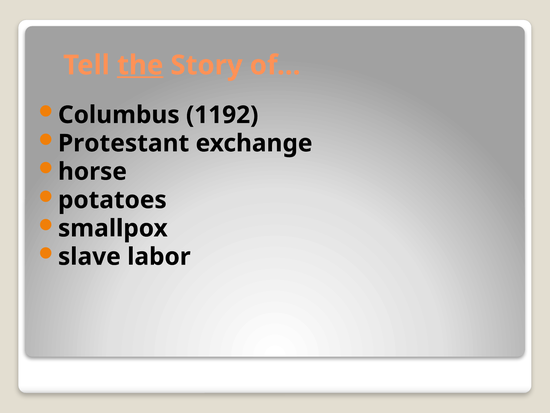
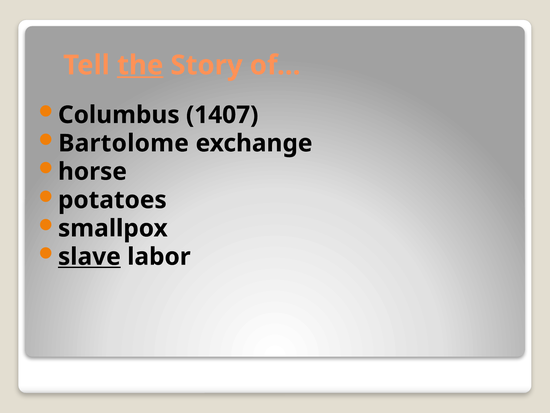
1192: 1192 -> 1407
Protestant: Protestant -> Bartolome
slave underline: none -> present
